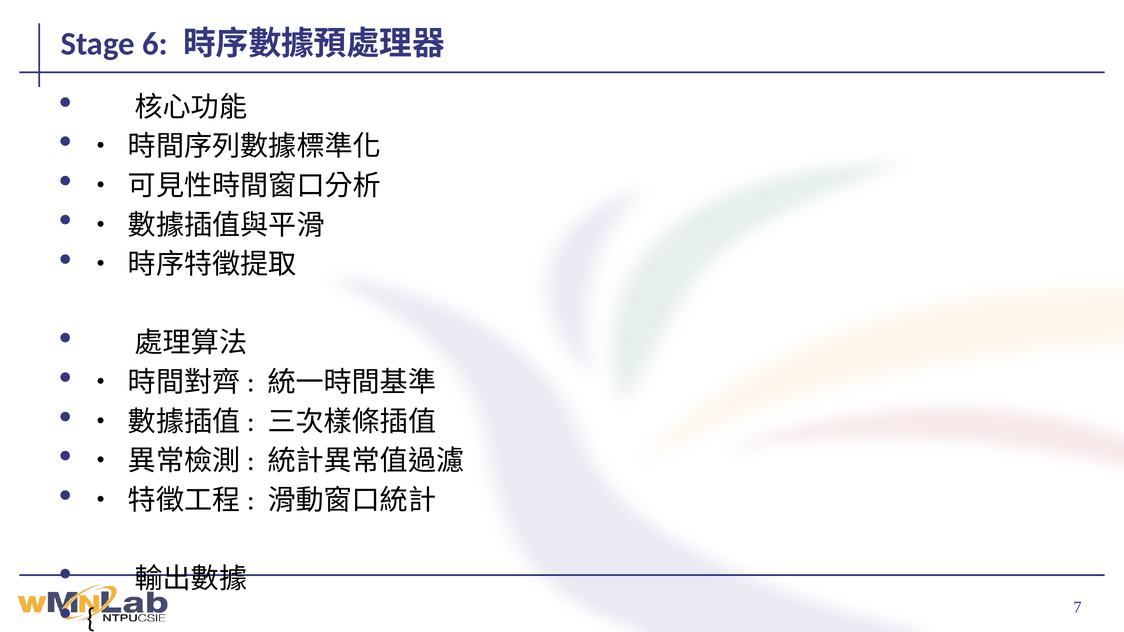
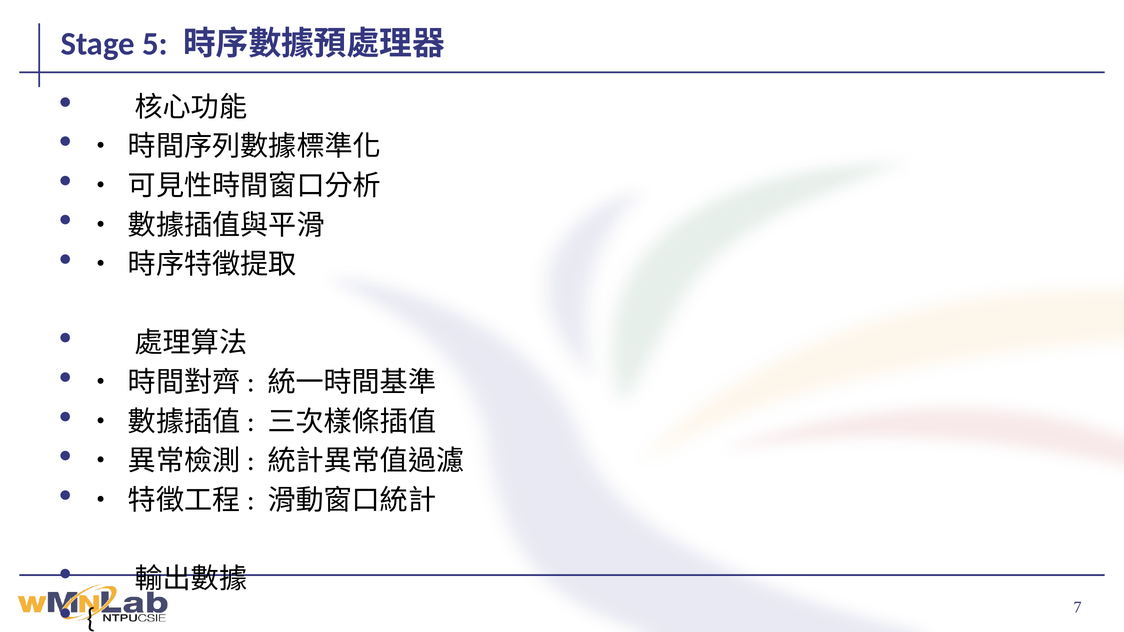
6: 6 -> 5
